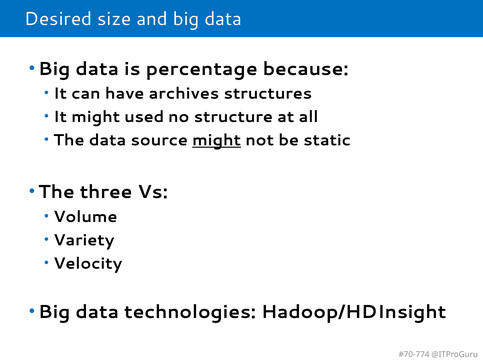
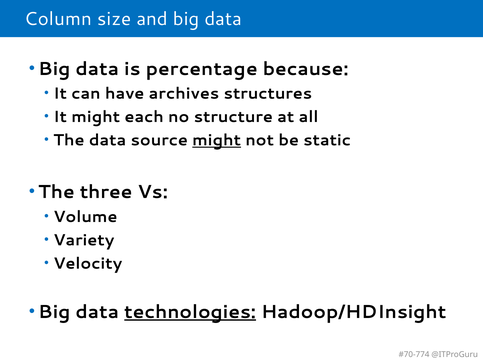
Desired: Desired -> Column
used: used -> each
technologies underline: none -> present
